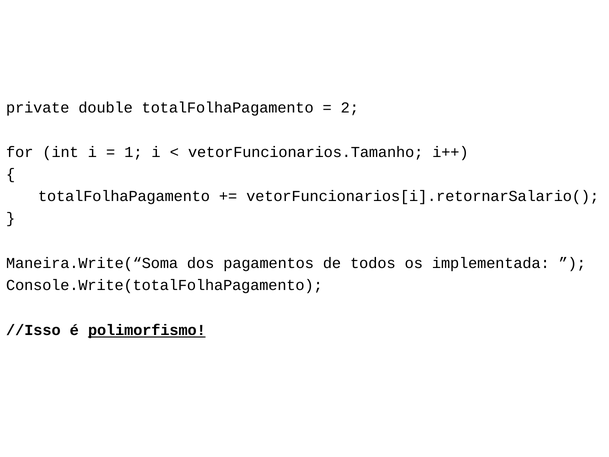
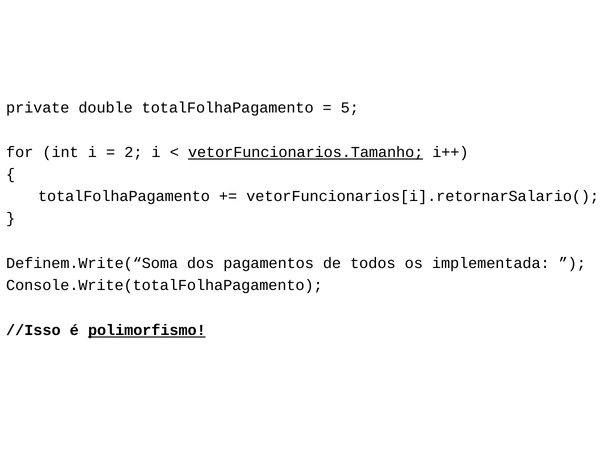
2: 2 -> 5
1: 1 -> 2
vetorFuncionarios.Tamanho underline: none -> present
Maneira.Write(“Soma: Maneira.Write(“Soma -> Definem.Write(“Soma
